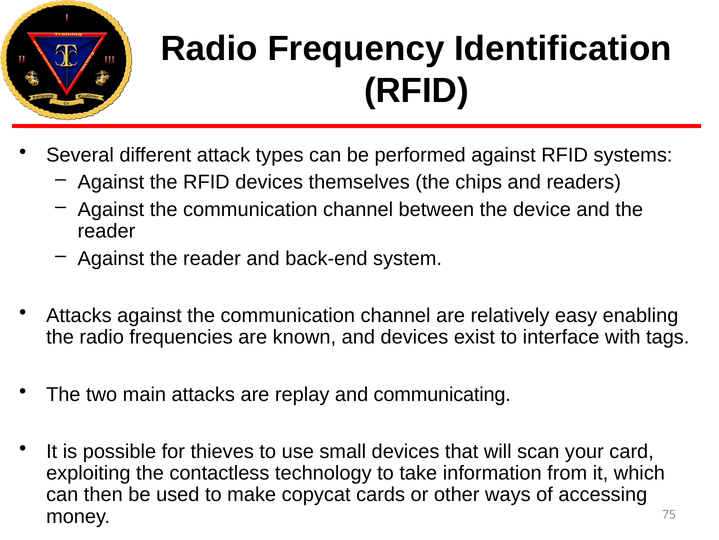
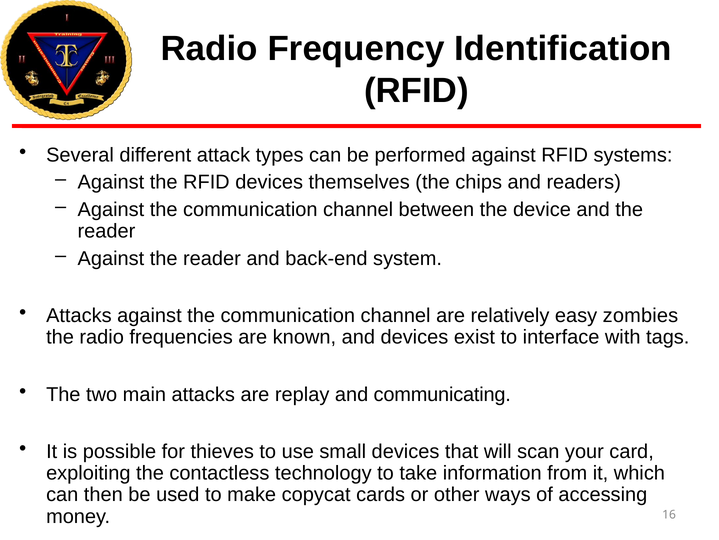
enabling: enabling -> zombies
75: 75 -> 16
